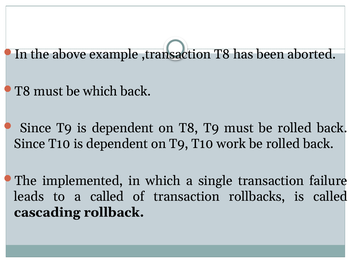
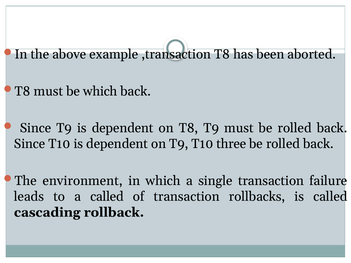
work: work -> three
implemented: implemented -> environment
